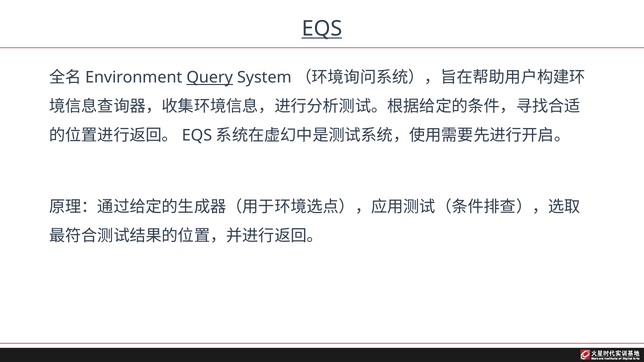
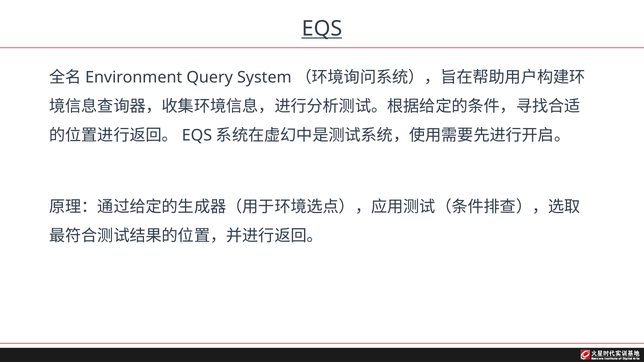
Query underline: present -> none
